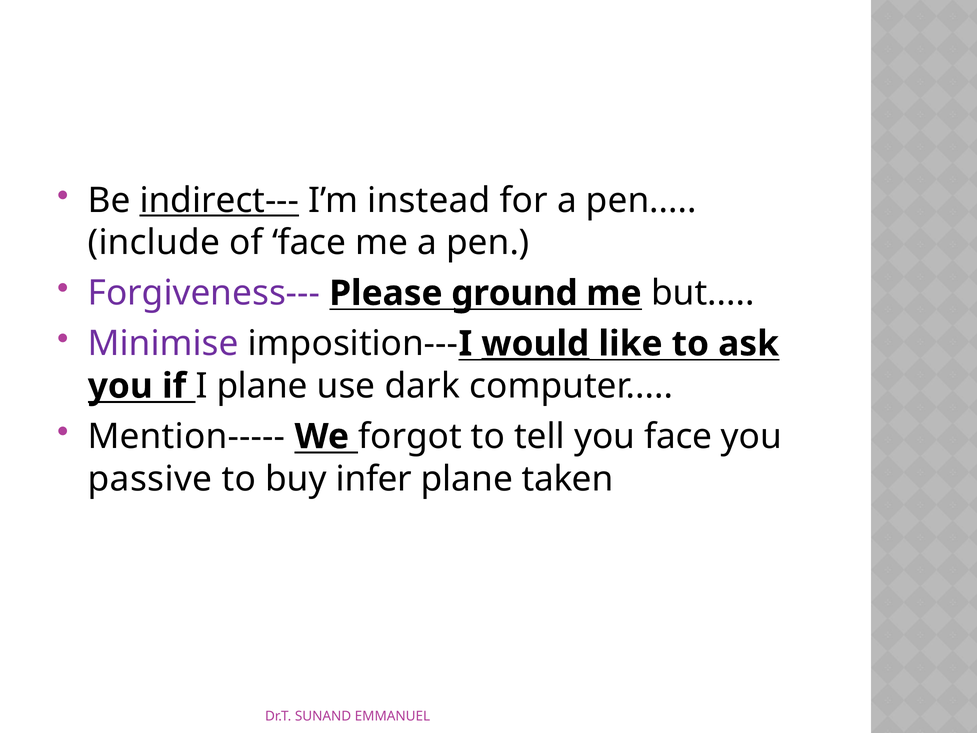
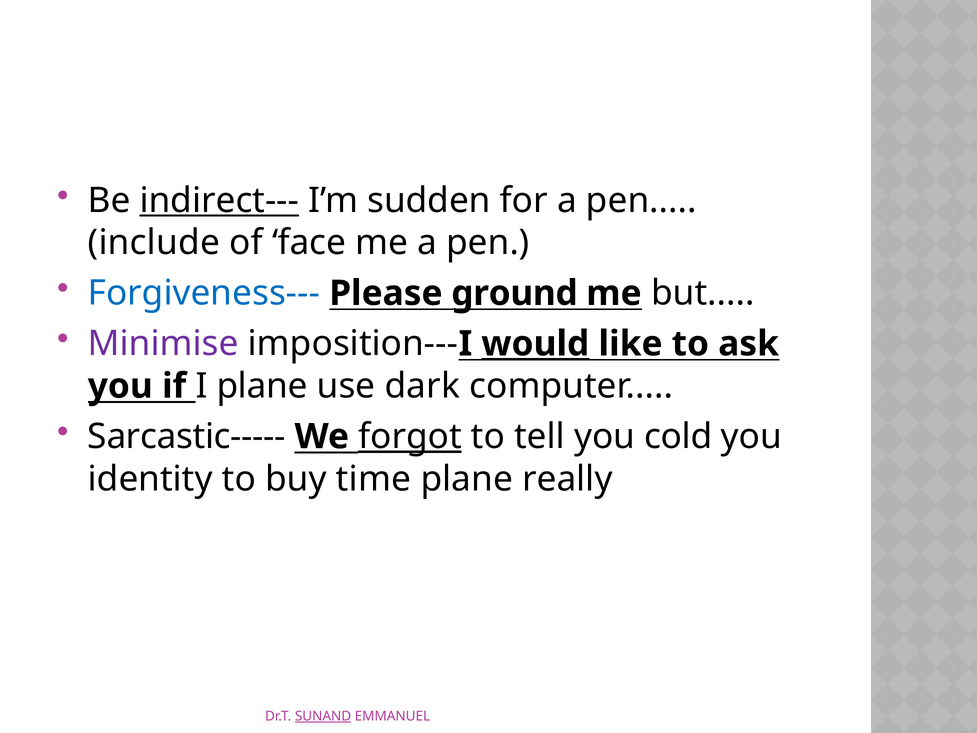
instead: instead -> sudden
Forgiveness--- colour: purple -> blue
Mention-----: Mention----- -> Sarcastic-----
forgot underline: none -> present
you face: face -> cold
passive: passive -> identity
infer: infer -> time
taken: taken -> really
SUNAND underline: none -> present
